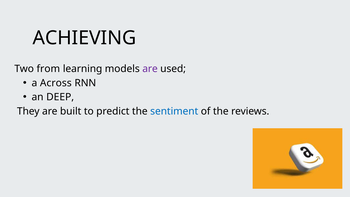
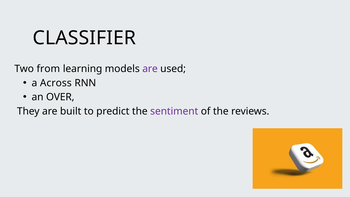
ACHIEVING: ACHIEVING -> CLASSIFIER
DEEP: DEEP -> OVER
sentiment colour: blue -> purple
